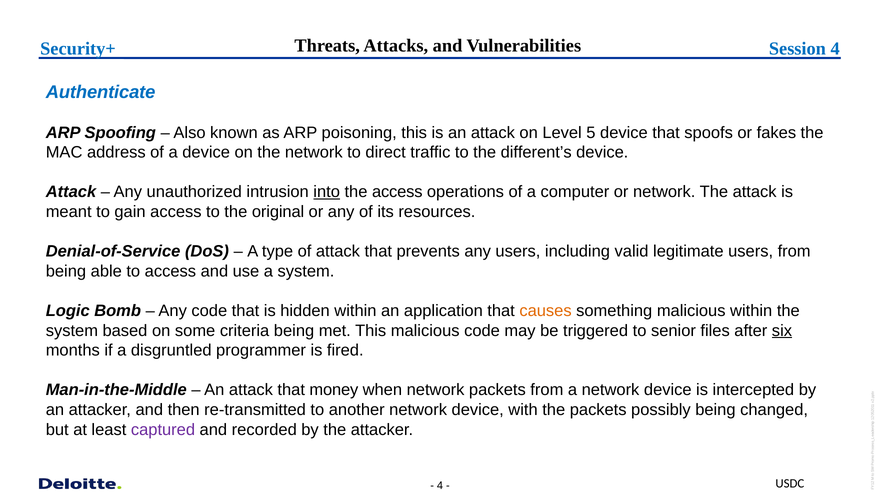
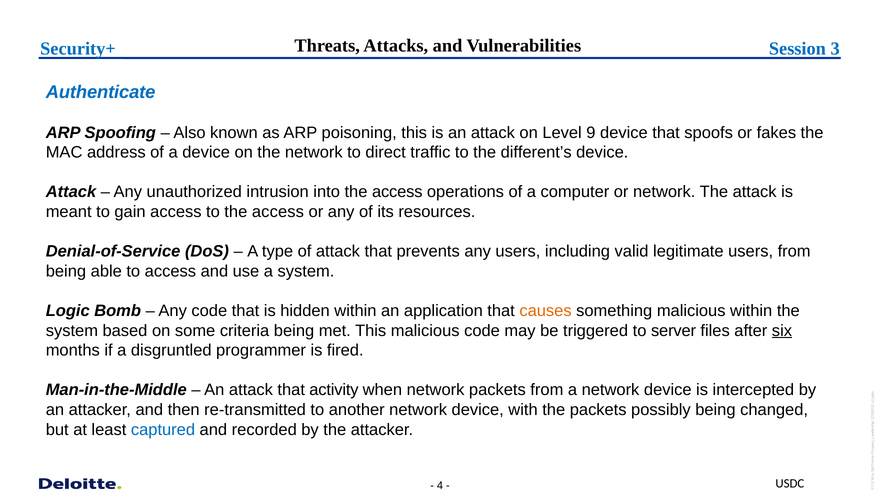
Session 4: 4 -> 3
Level 5: 5 -> 9
into underline: present -> none
to the original: original -> access
senior: senior -> server
money: money -> activity
captured colour: purple -> blue
